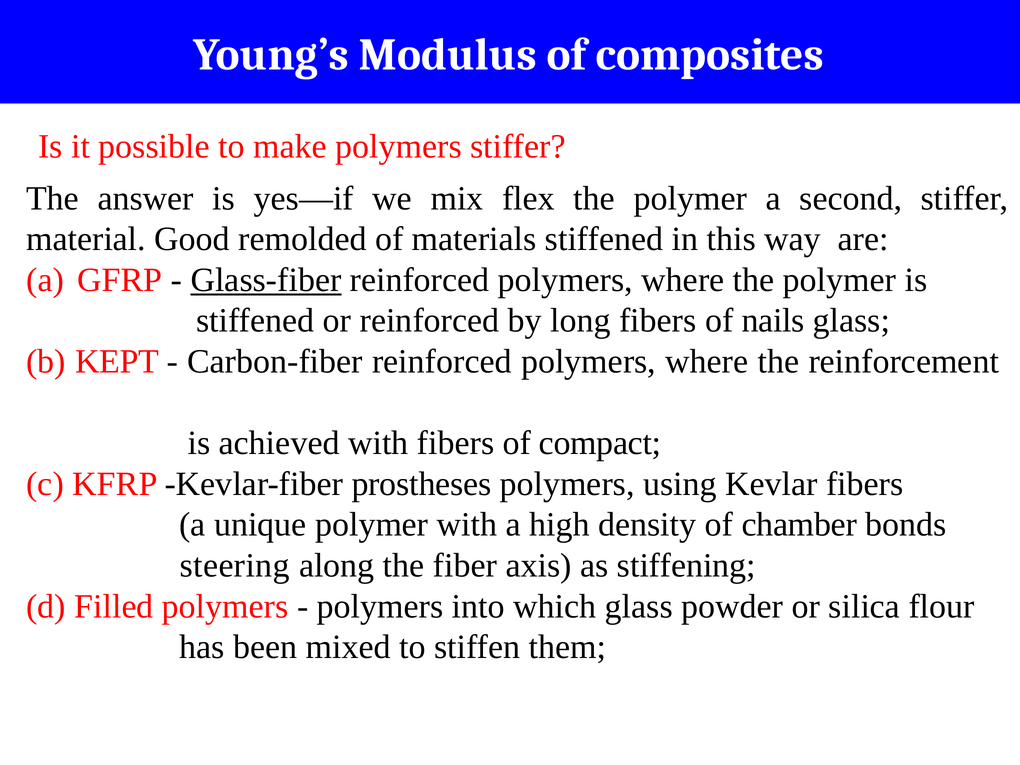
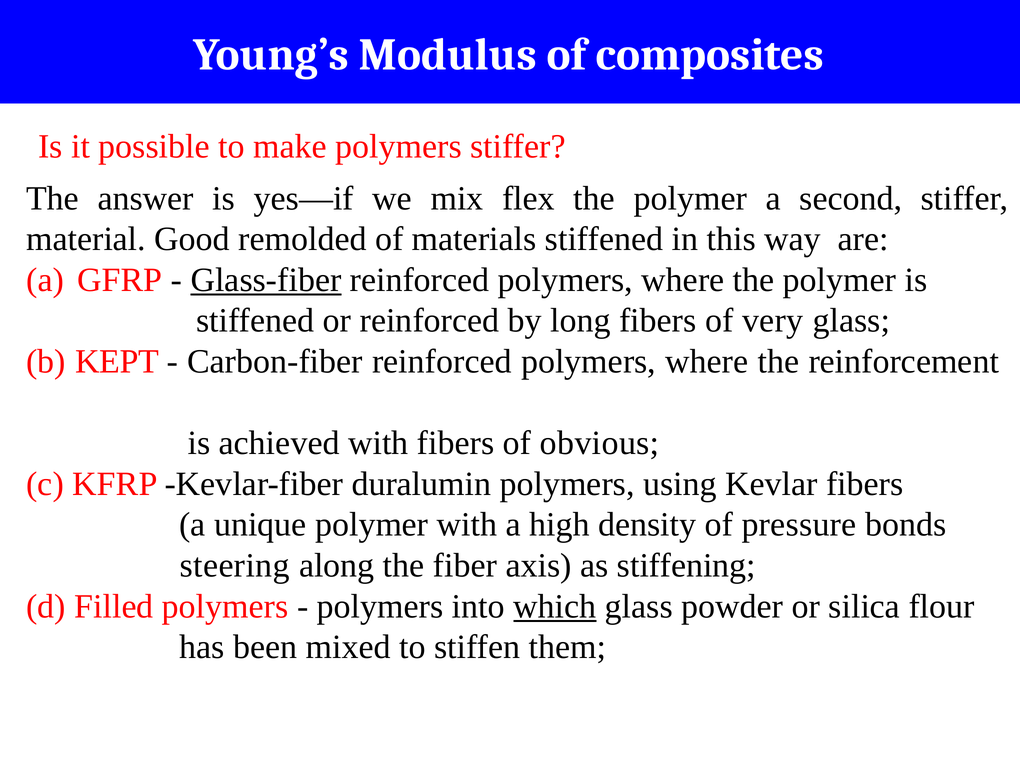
nails: nails -> very
compact: compact -> obvious
prostheses: prostheses -> duralumin
chamber: chamber -> pressure
which underline: none -> present
